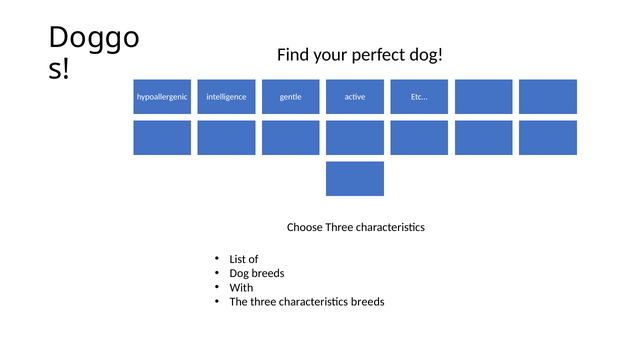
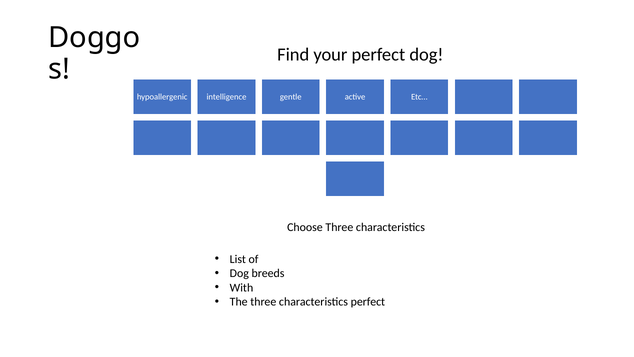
characteristics breeds: breeds -> perfect
